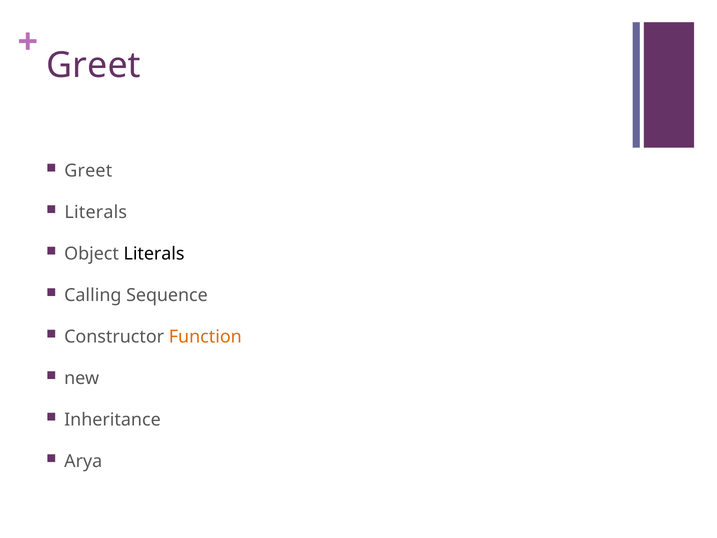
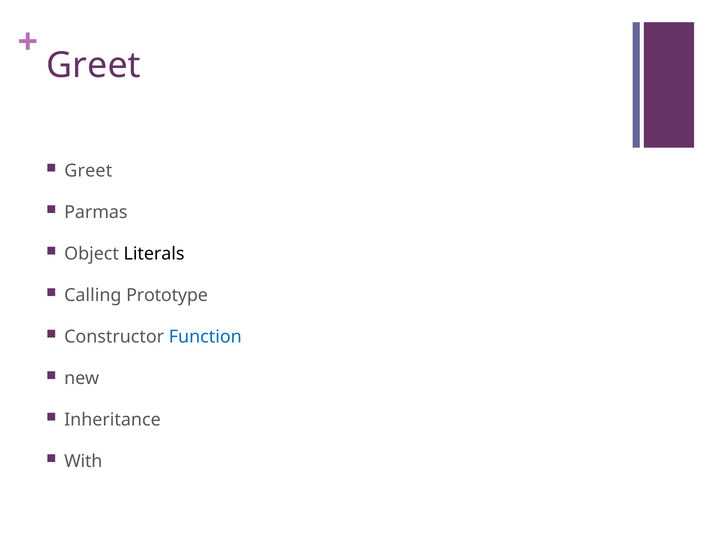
Literals at (96, 212): Literals -> Parmas
Sequence: Sequence -> Prototype
Function colour: orange -> blue
Arya: Arya -> With
